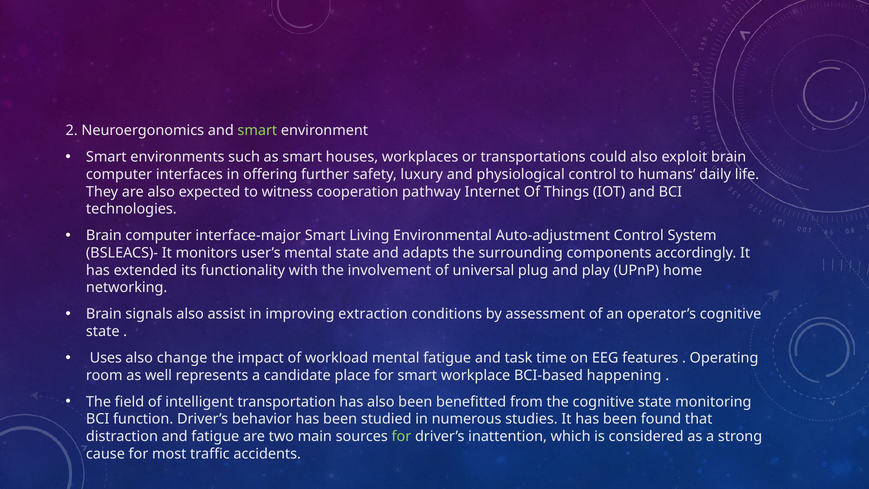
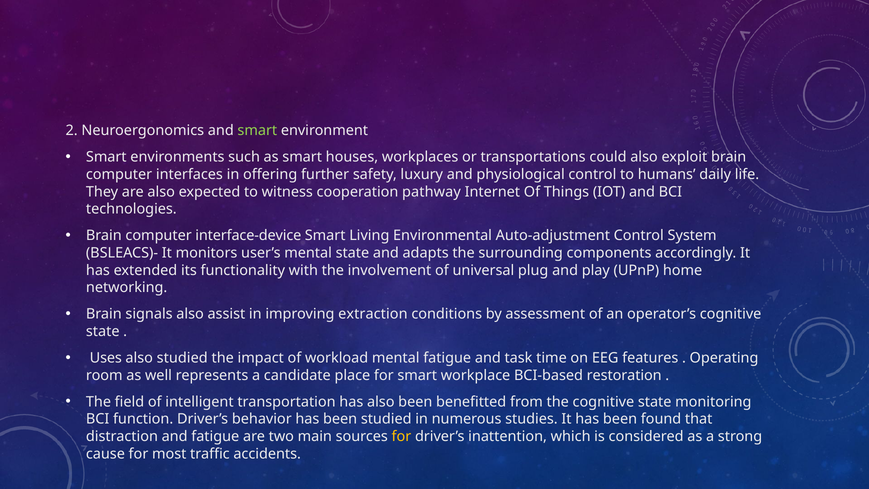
interface-major: interface-major -> interface-device
also change: change -> studied
happening: happening -> restoration
for at (401, 436) colour: light green -> yellow
